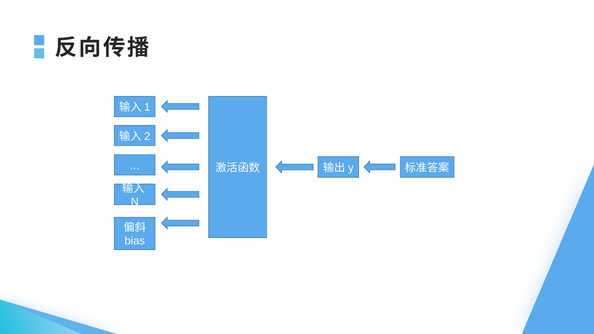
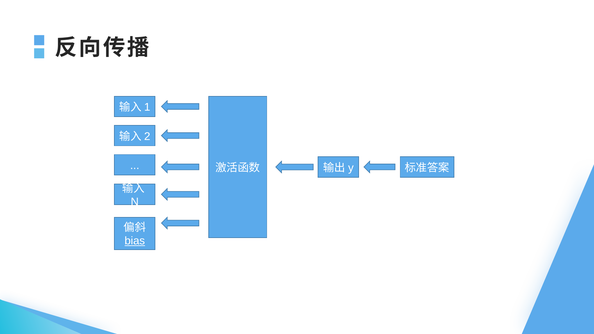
bias underline: none -> present
